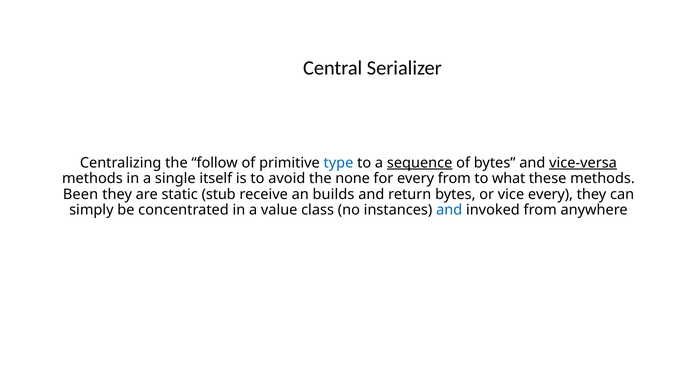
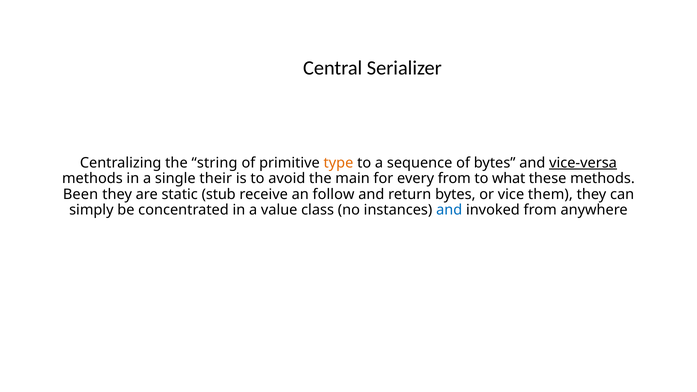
follow: follow -> string
type colour: blue -> orange
sequence underline: present -> none
itself: itself -> their
none: none -> main
builds: builds -> follow
vice every: every -> them
